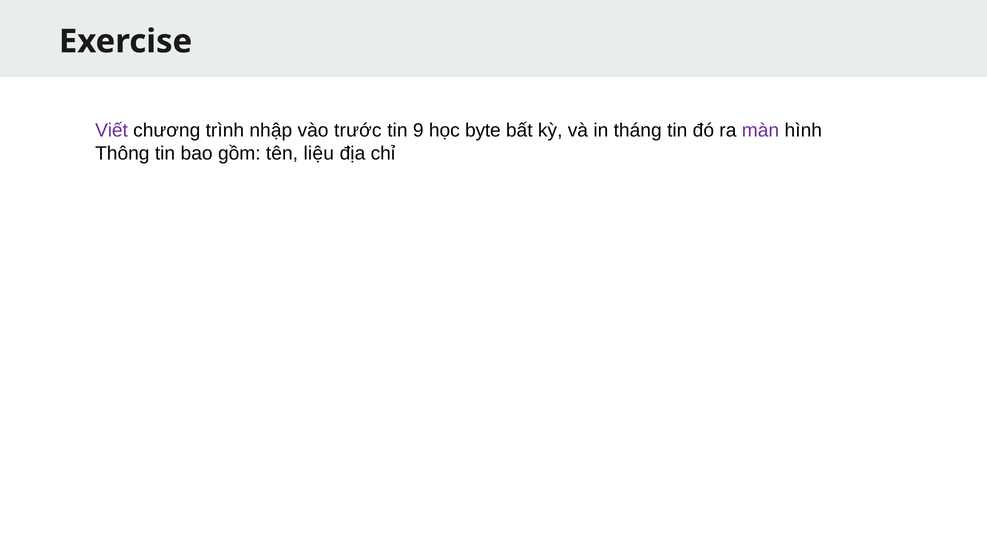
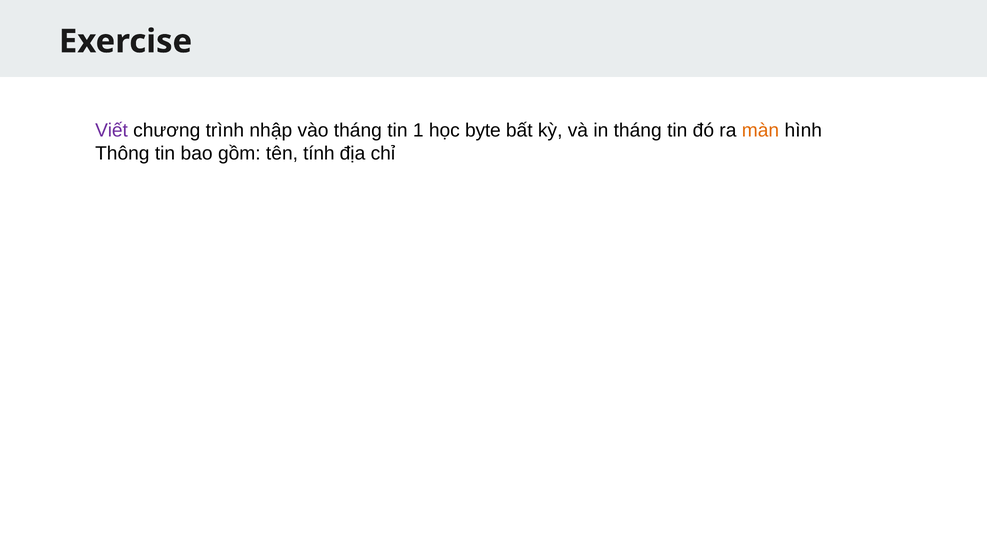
vào trước: trước -> tháng
9: 9 -> 1
màn colour: purple -> orange
liệu: liệu -> tính
